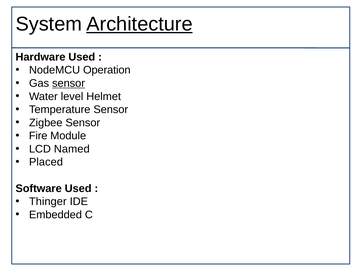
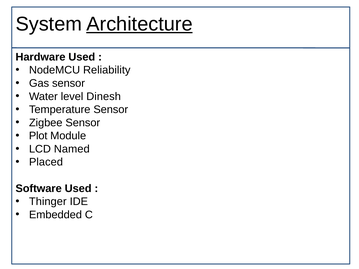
Operation: Operation -> Reliability
sensor at (68, 83) underline: present -> none
Helmet: Helmet -> Dinesh
Fire: Fire -> Plot
